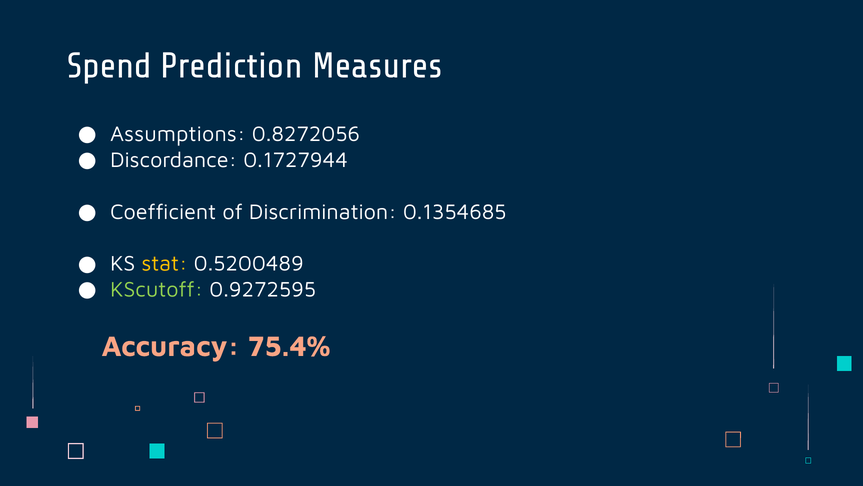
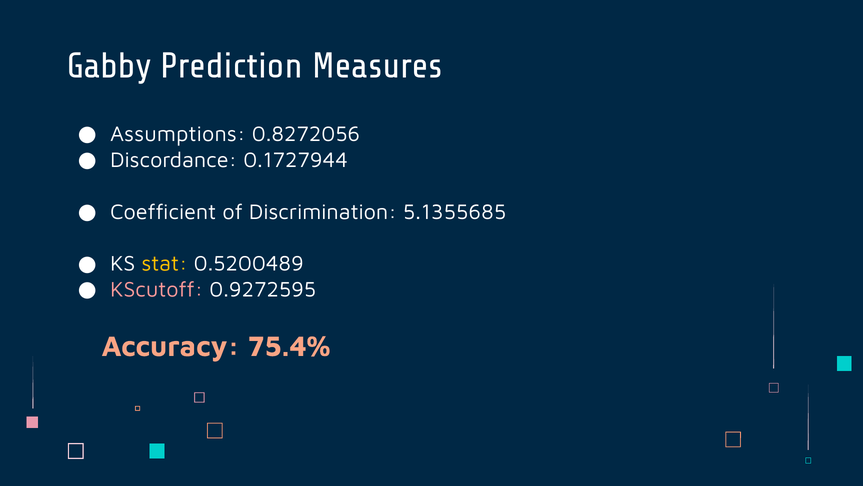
Spend: Spend -> Gabby
0.1354685: 0.1354685 -> 5.1355685
KScutoff colour: light green -> pink
